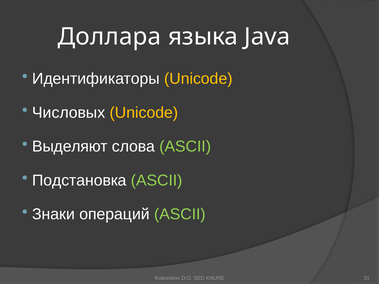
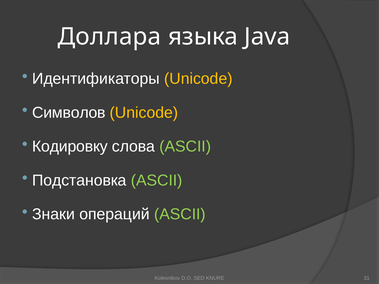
Числовых: Числовых -> Символов
Выделяют: Выделяют -> Кодировку
